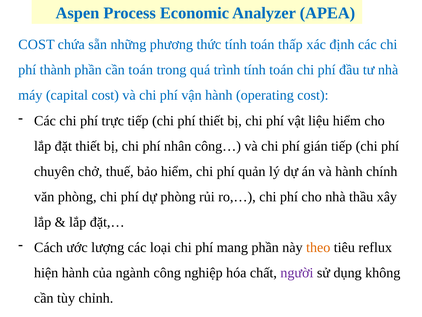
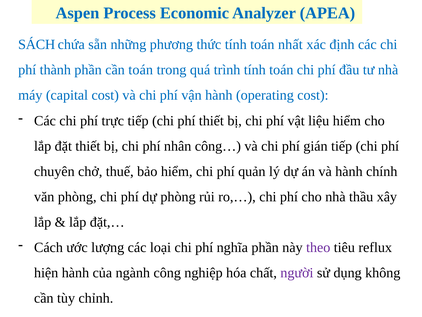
COST at (36, 45): COST -> SÁCH
thấp: thấp -> nhất
mang: mang -> nghĩa
theo colour: orange -> purple
